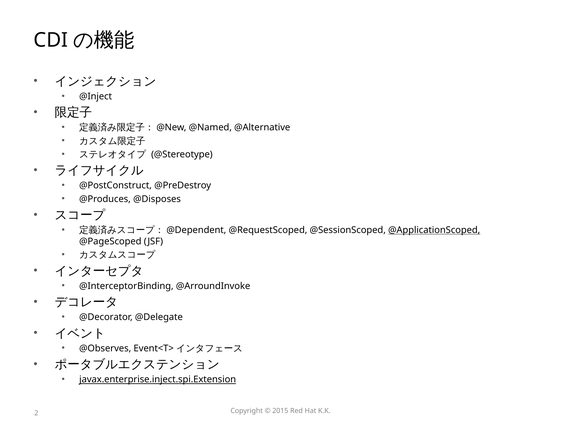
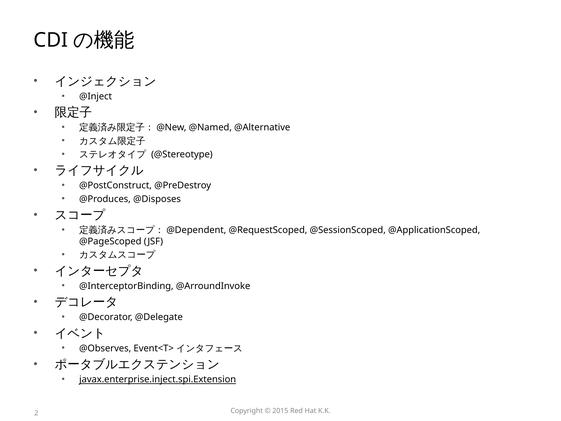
@ApplicationScoped underline: present -> none
